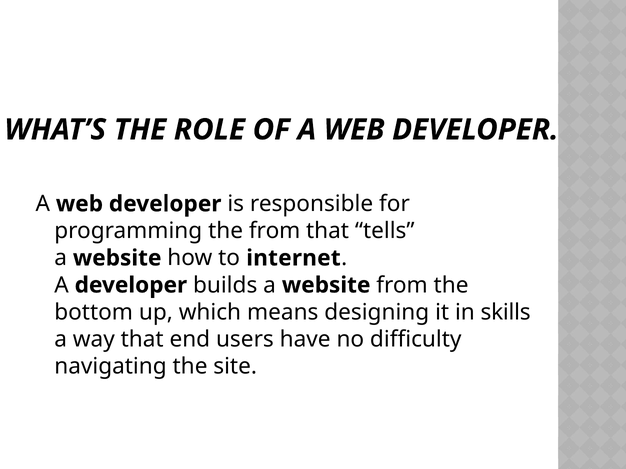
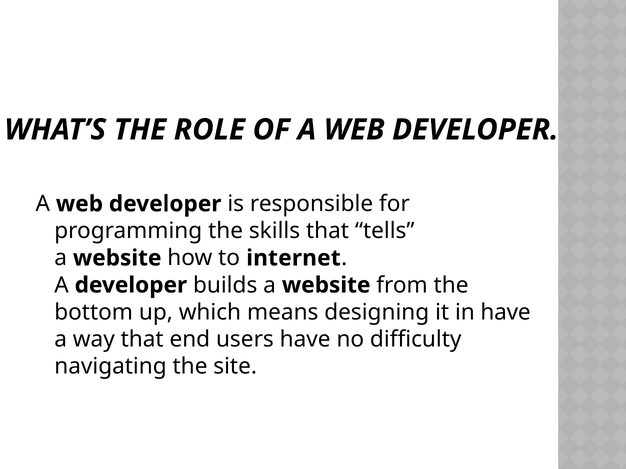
the from: from -> skills
in skills: skills -> have
